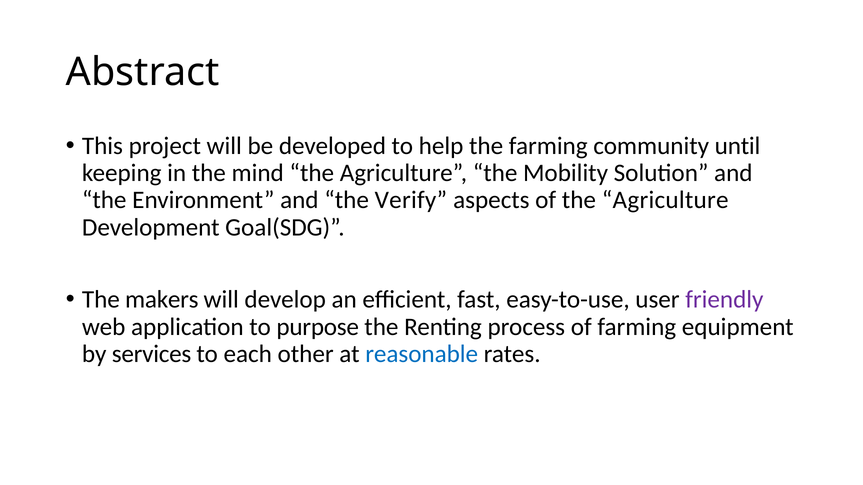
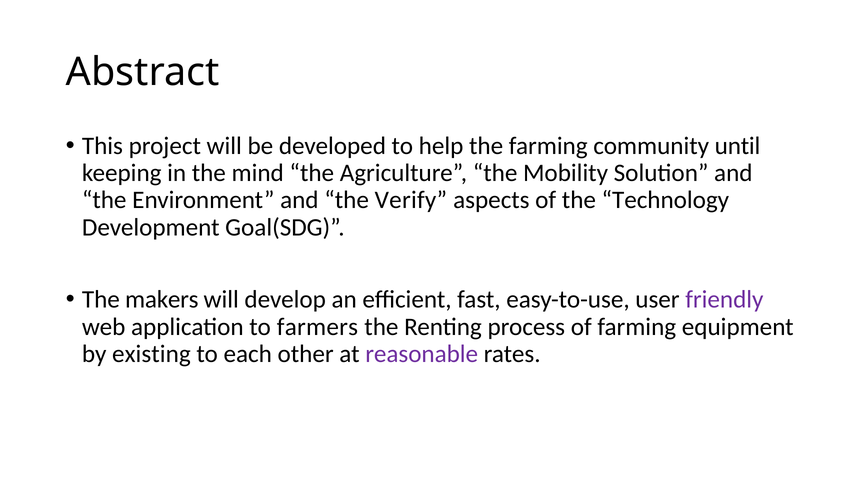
of the Agriculture: Agriculture -> Technology
purpose: purpose -> farmers
services: services -> existing
reasonable colour: blue -> purple
